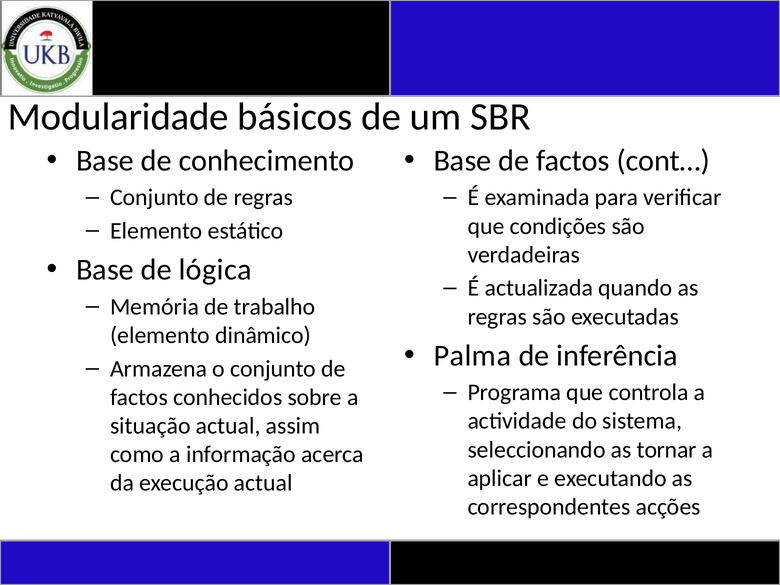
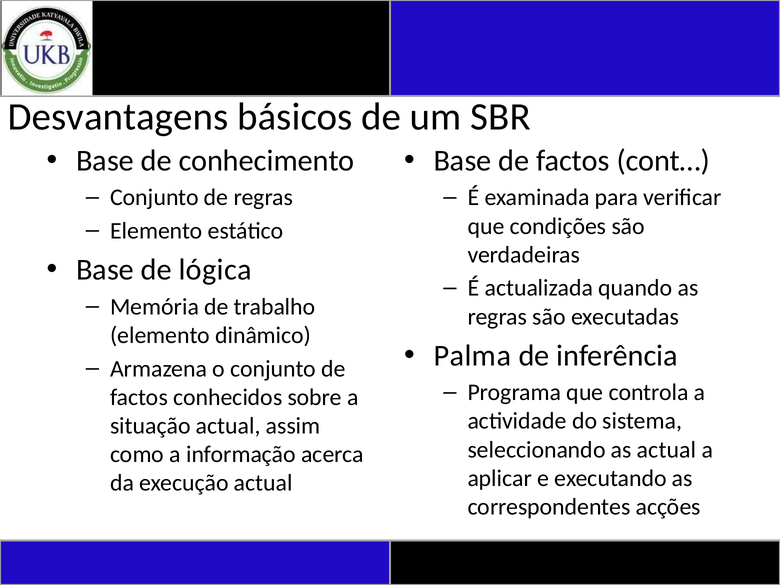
Modularidade: Modularidade -> Desvantagens
as tornar: tornar -> actual
